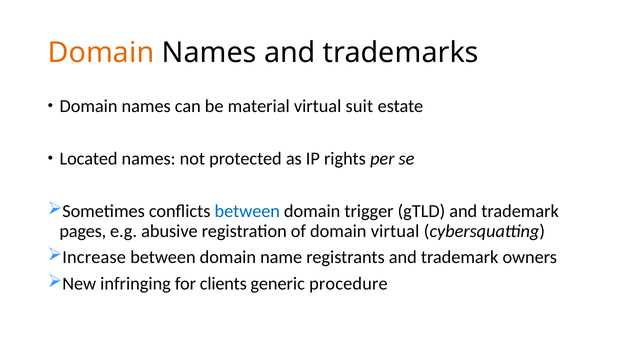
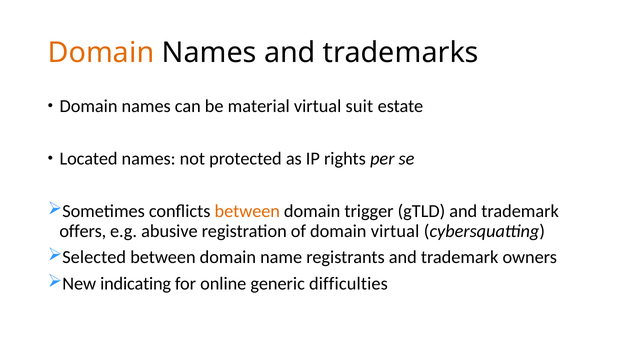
between at (247, 211) colour: blue -> orange
pages: pages -> offers
Increase: Increase -> Selected
infringing: infringing -> indicating
clients: clients -> online
procedure: procedure -> difficulties
